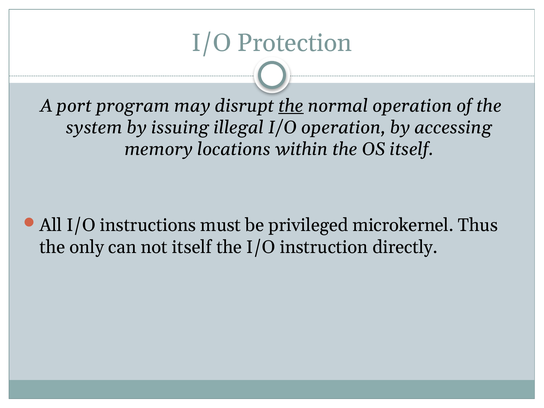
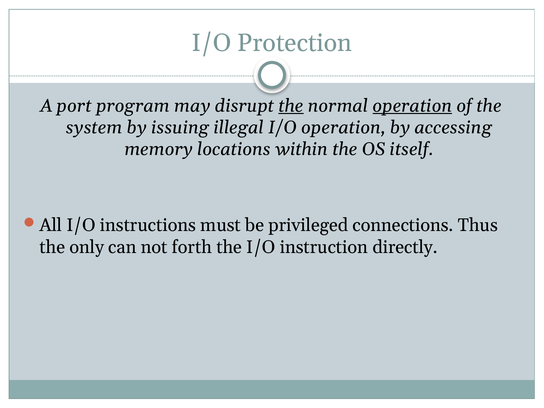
operation at (412, 106) underline: none -> present
microkernel: microkernel -> connections
not itself: itself -> forth
